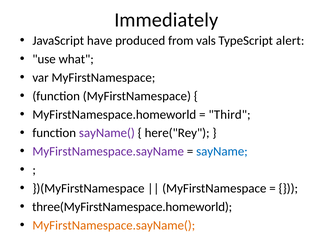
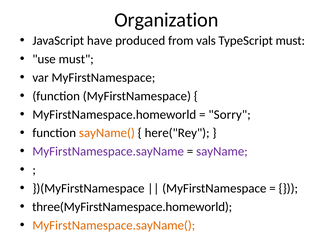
Immediately: Immediately -> Organization
TypeScript alert: alert -> must
use what: what -> must
Third: Third -> Sorry
sayName( colour: purple -> orange
sayName colour: blue -> purple
